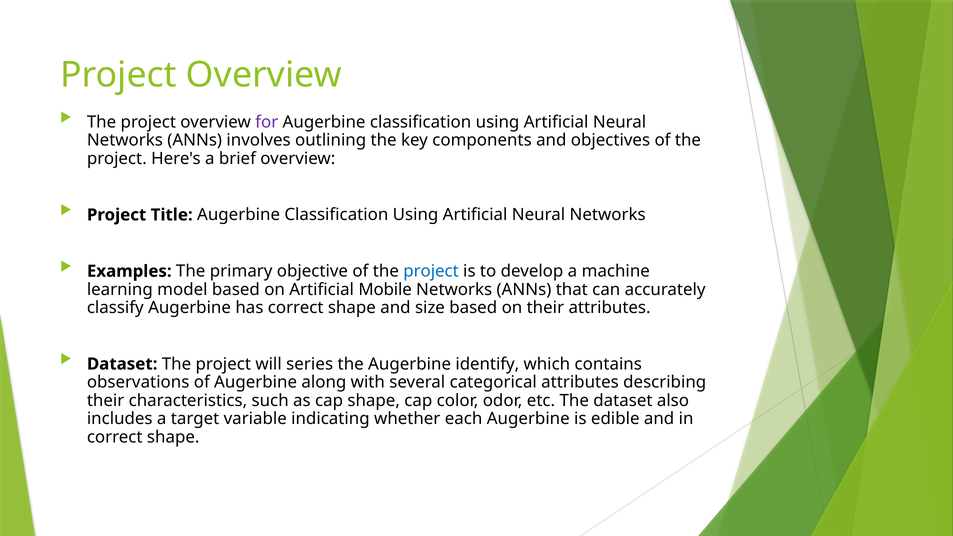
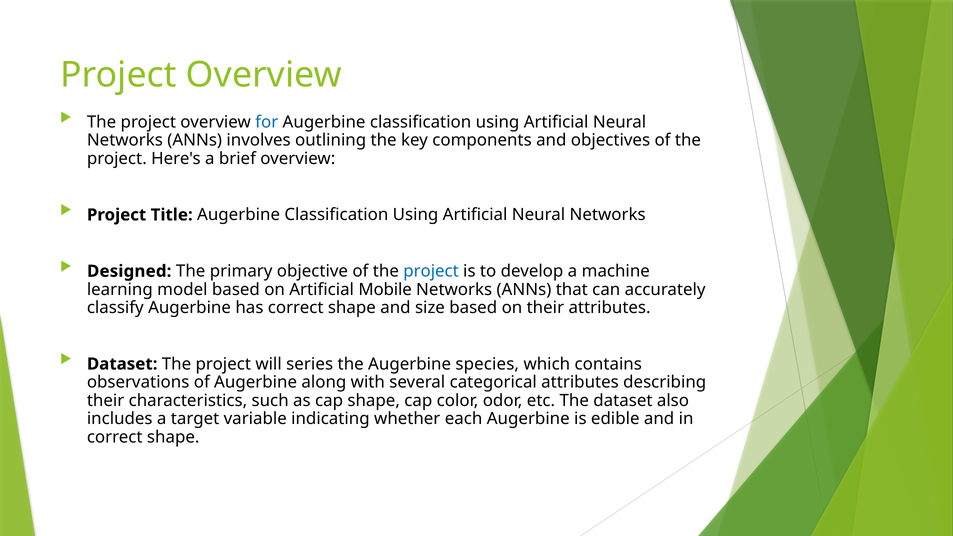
for colour: purple -> blue
Examples: Examples -> Designed
identify: identify -> species
